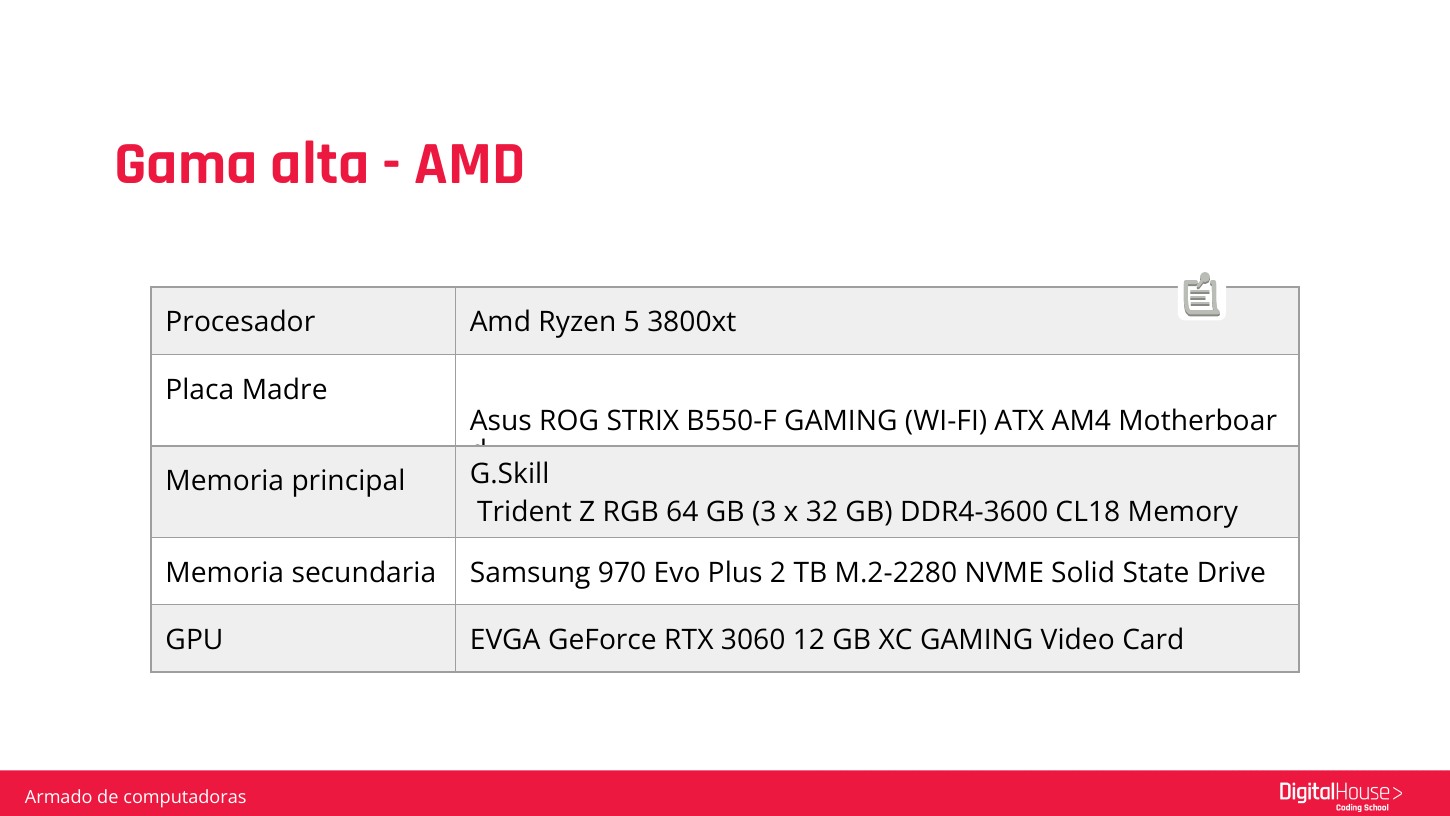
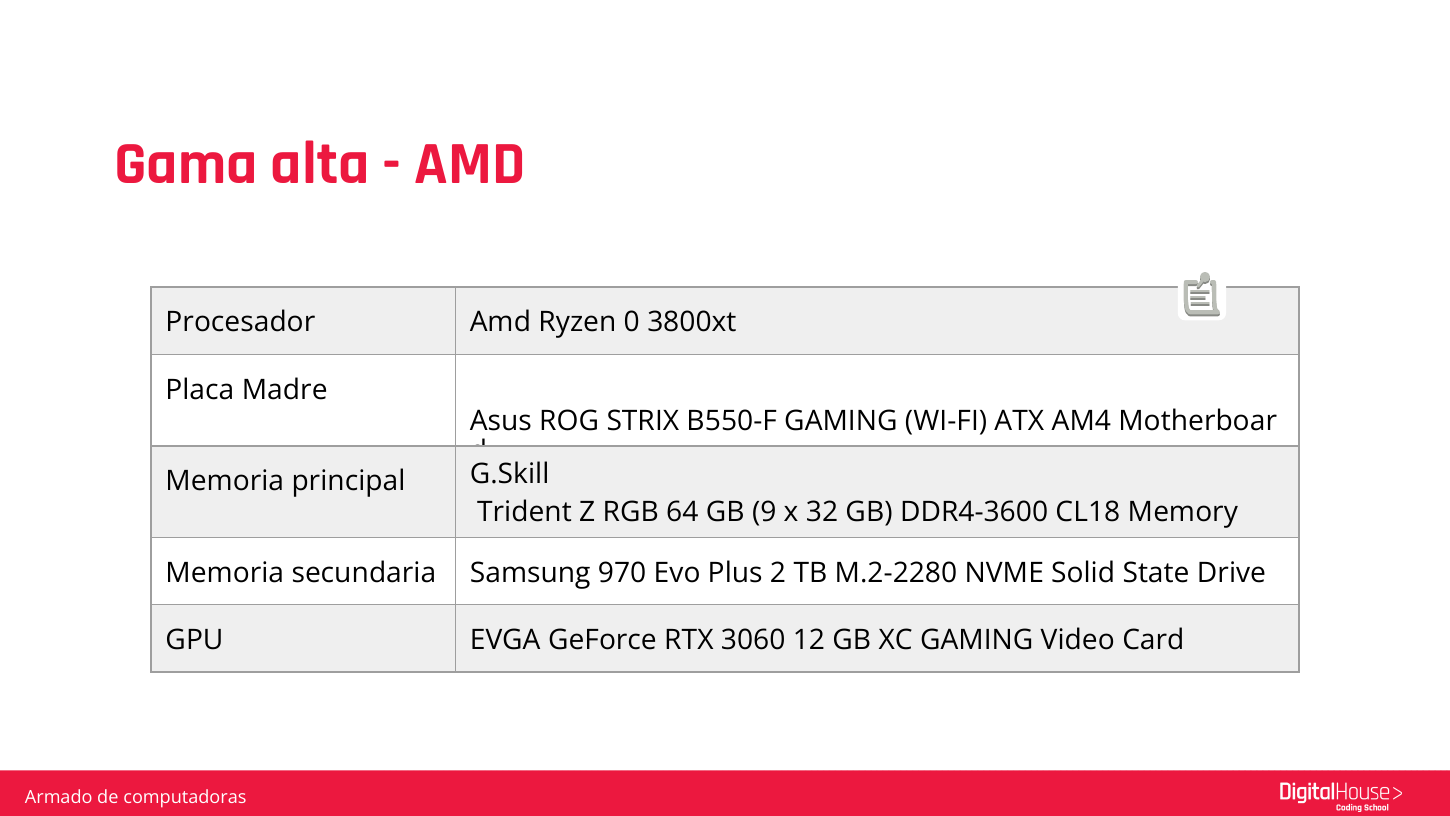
5: 5 -> 0
3: 3 -> 9
